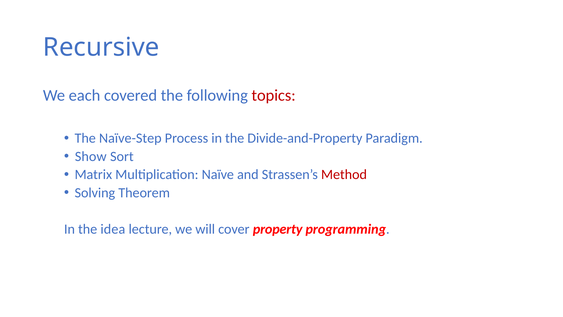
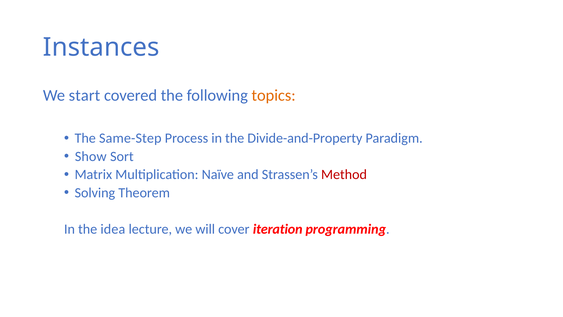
Recursive: Recursive -> Instances
each: each -> start
topics colour: red -> orange
Naïve-Step: Naïve-Step -> Same-Step
property: property -> iteration
